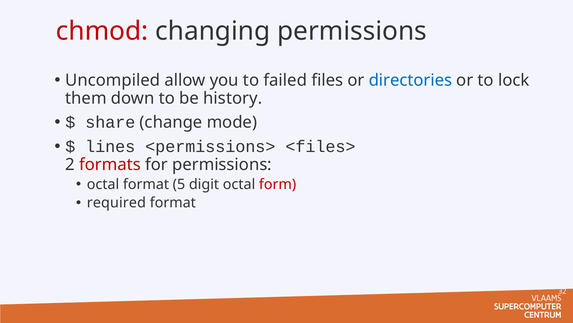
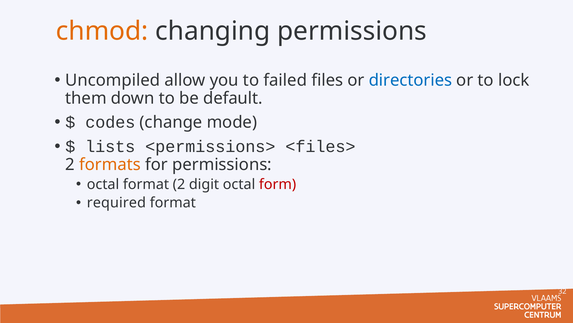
chmod colour: red -> orange
history: history -> default
share: share -> codes
lines: lines -> lists
formats colour: red -> orange
format 5: 5 -> 2
